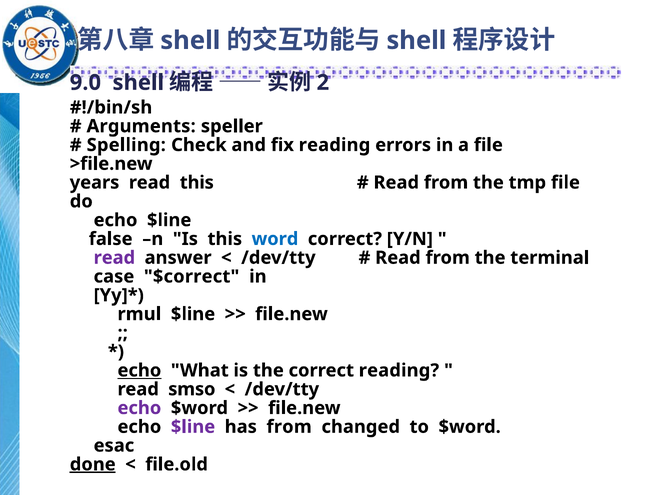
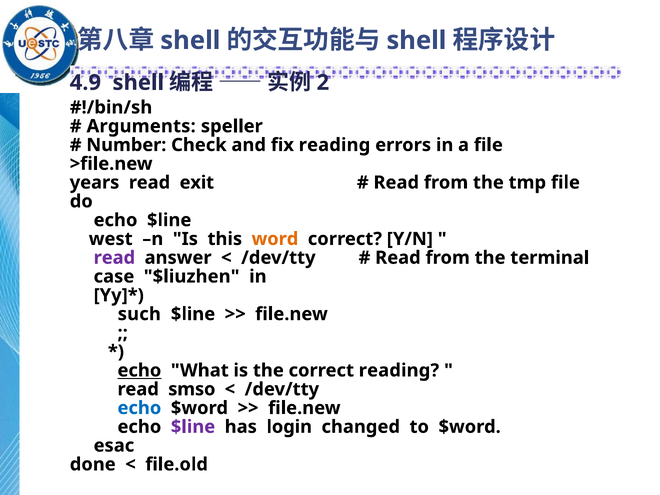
9.0: 9.0 -> 4.9
Spelling: Spelling -> Number
read this: this -> exit
false: false -> west
word colour: blue -> orange
$correct: $correct -> $liuzhen
rmul: rmul -> such
echo at (139, 408) colour: purple -> blue
has from: from -> login
done underline: present -> none
